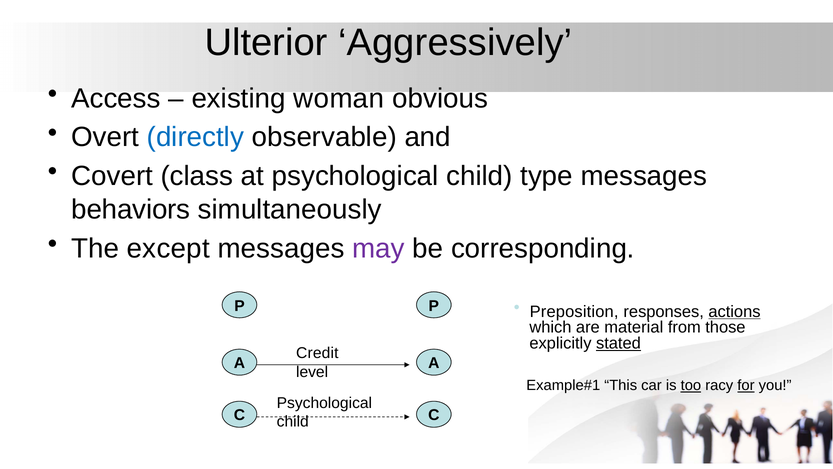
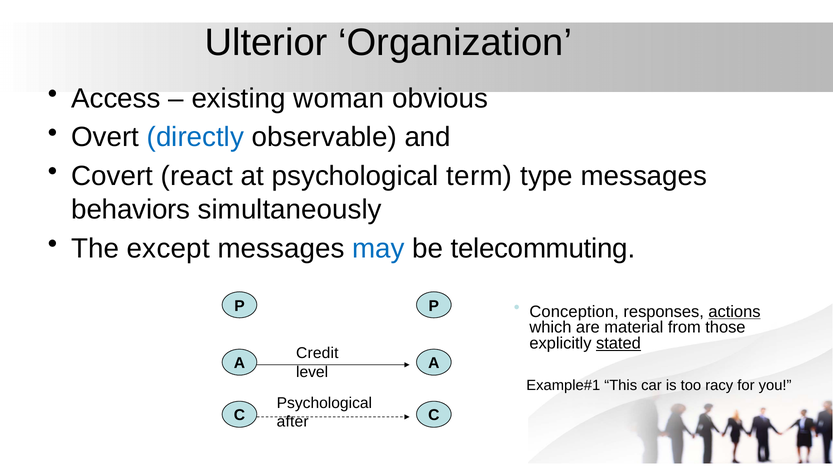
Aggressively: Aggressively -> Organization
class: class -> react
at psychological child: child -> term
may colour: purple -> blue
corresponding: corresponding -> telecommuting
Preposition: Preposition -> Conception
too underline: present -> none
for underline: present -> none
child at (293, 421): child -> after
